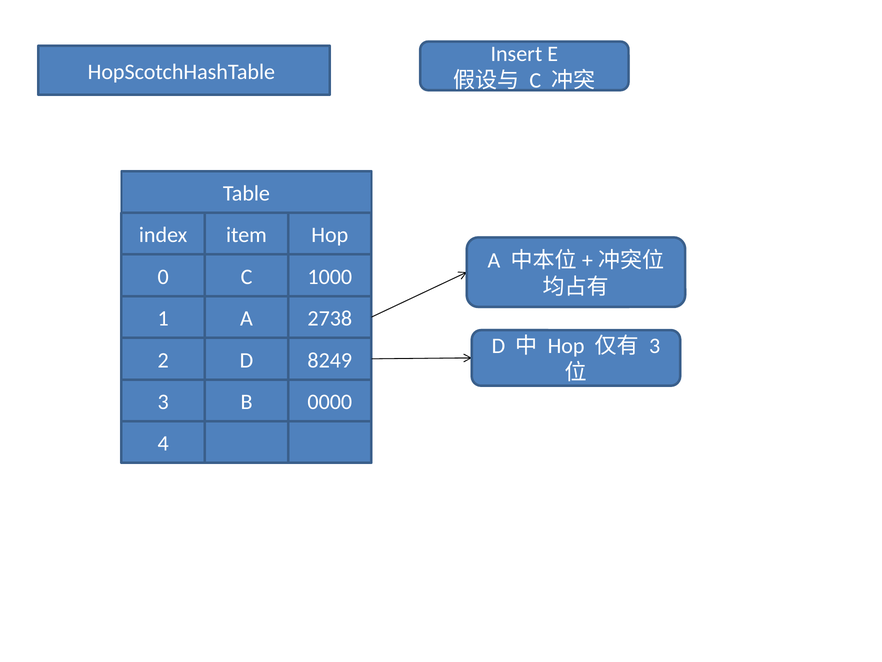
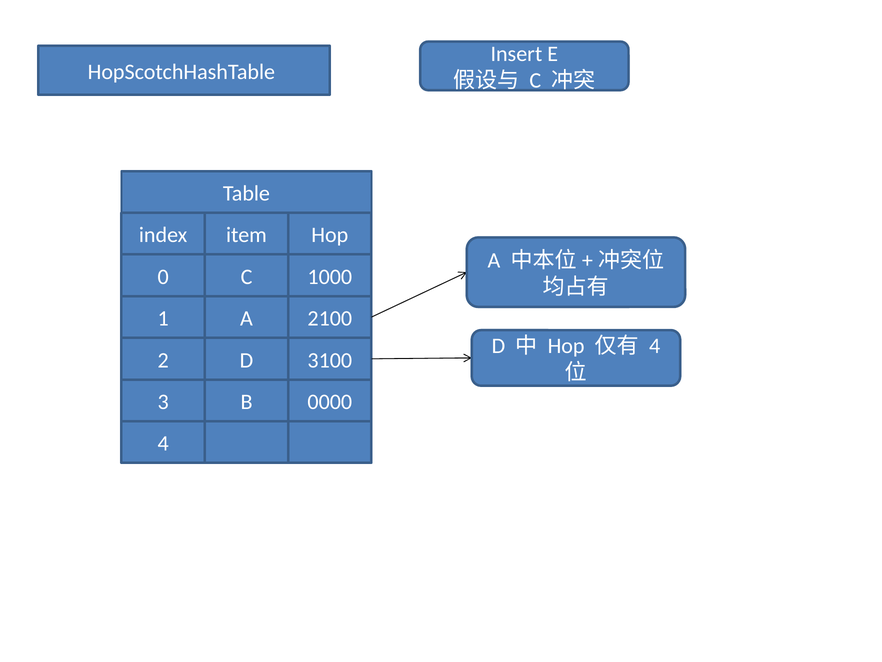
2738: 2738 -> 2100
3 at (655, 346): 3 -> 4
8249: 8249 -> 3100
